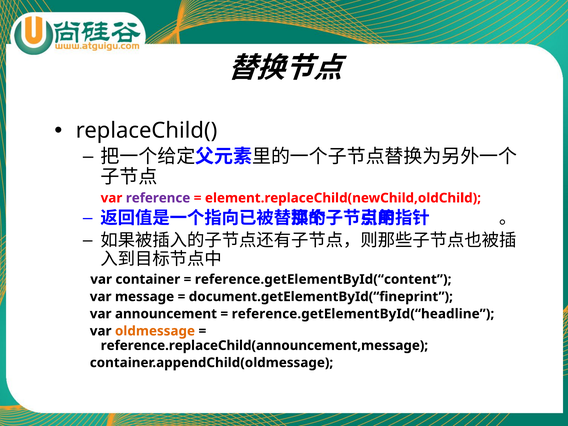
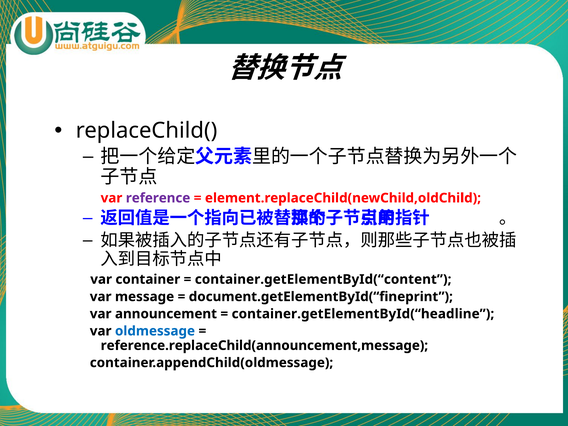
reference.getElementById(“content: reference.getElementById(“content -> container.getElementById(“content
reference.getElementById(“headline: reference.getElementById(“headline -> container.getElementById(“headline
oldmessage colour: orange -> blue
